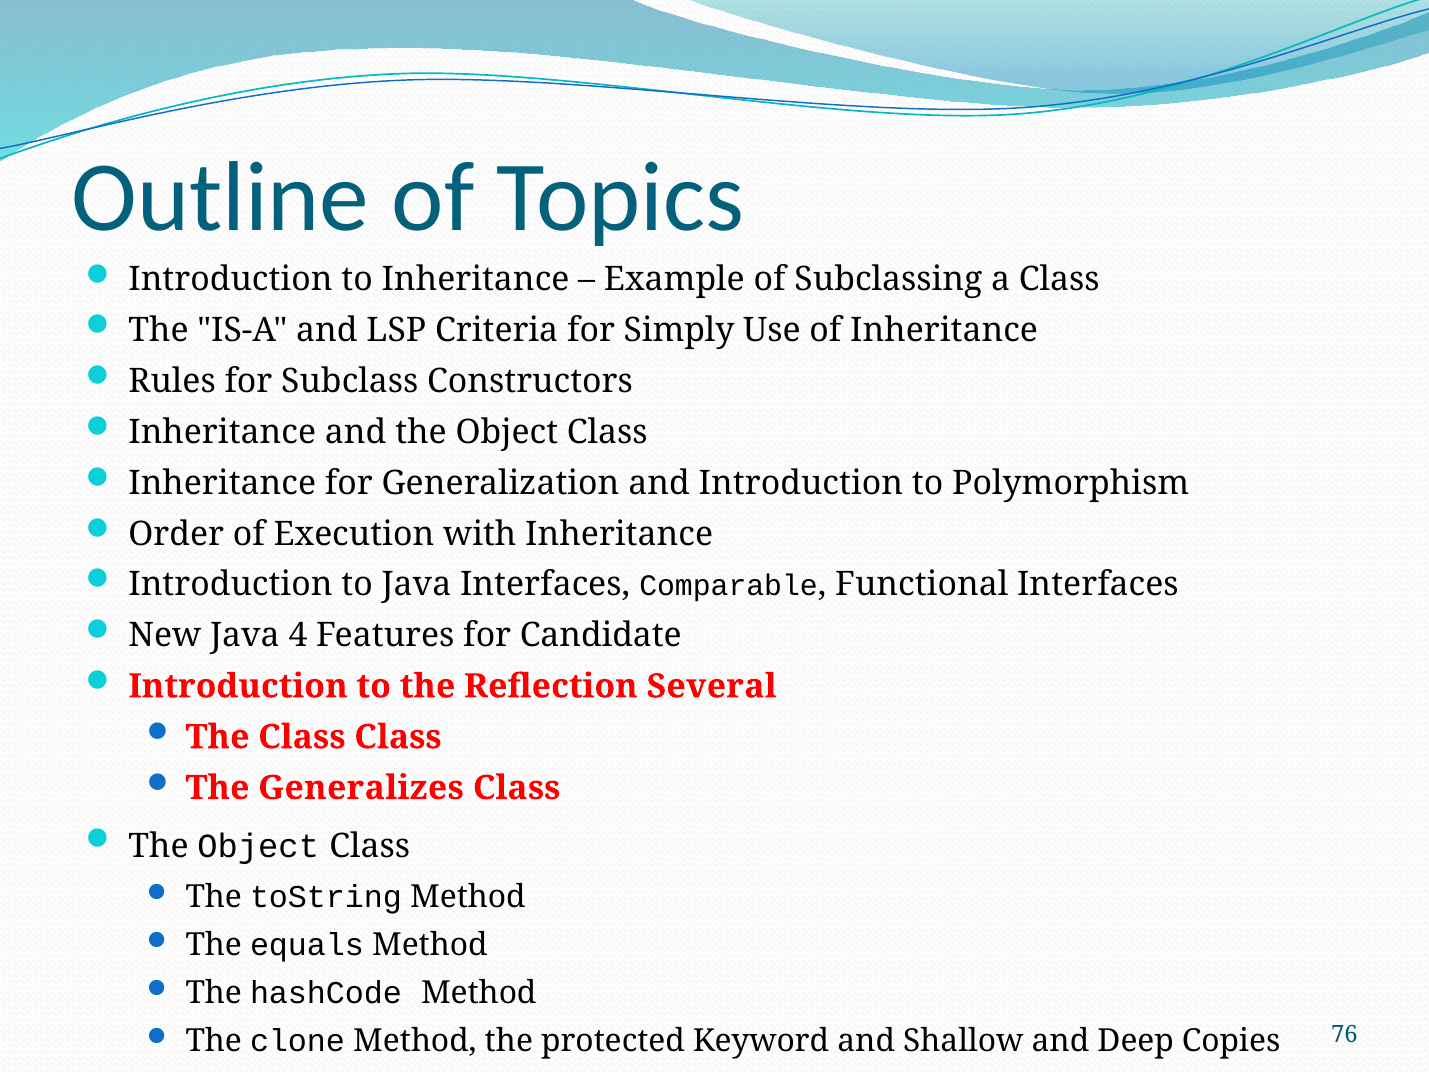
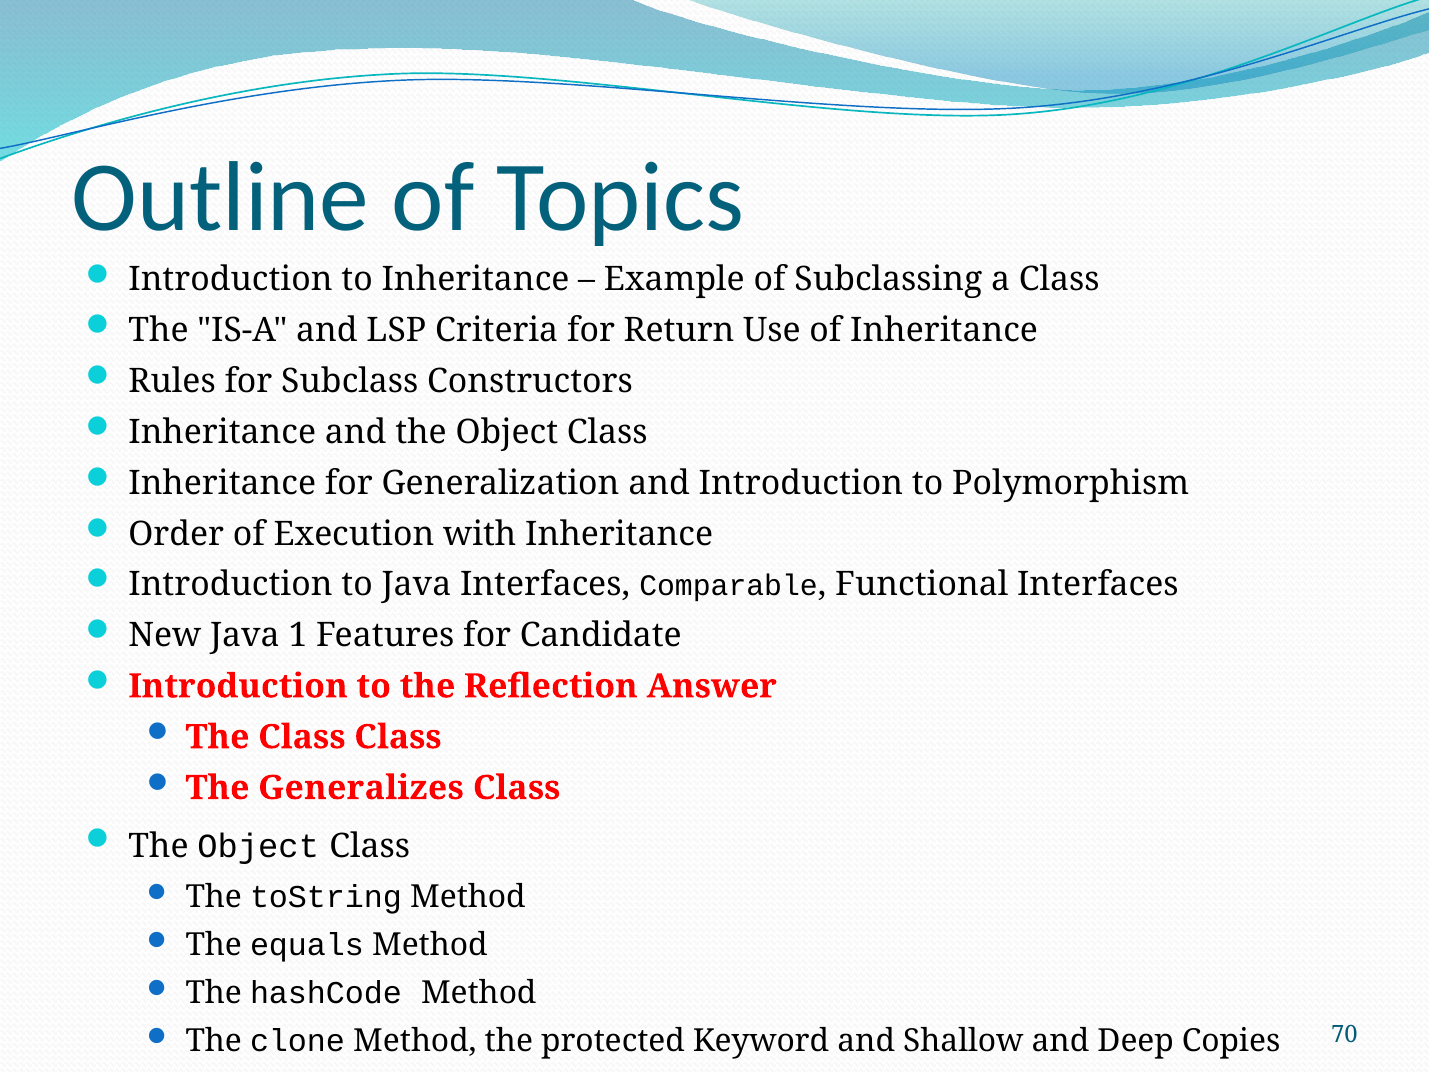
Simply: Simply -> Return
4: 4 -> 1
Several: Several -> Answer
76: 76 -> 70
